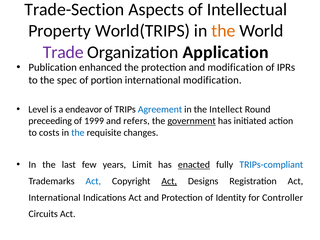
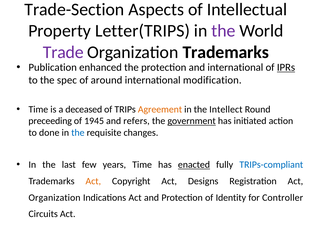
World(TRIPS: World(TRIPS -> Letter(TRIPS
the at (223, 31) colour: orange -> purple
Organization Application: Application -> Trademarks
and modification: modification -> international
IPRs underline: none -> present
portion: portion -> around
Level at (38, 109): Level -> Time
endeavor: endeavor -> deceased
Agreement colour: blue -> orange
1999: 1999 -> 1945
costs: costs -> done
years Limit: Limit -> Time
Act at (93, 181) colour: blue -> orange
Act at (169, 181) underline: present -> none
International at (55, 198): International -> Organization
